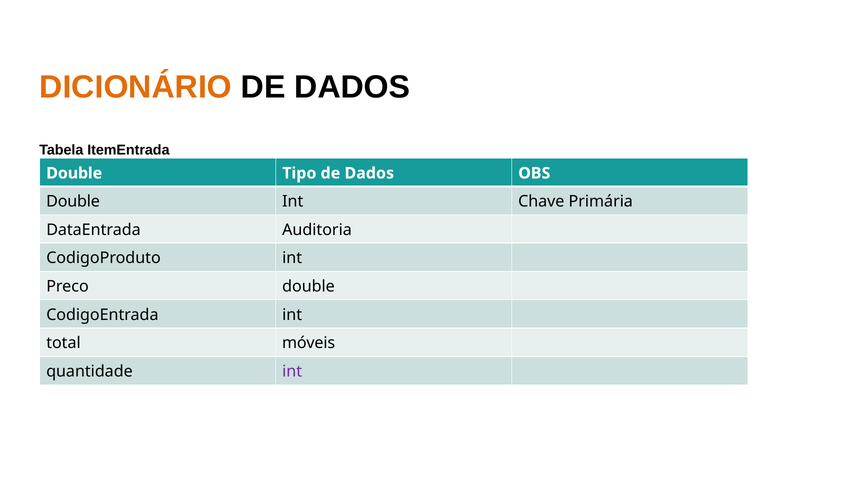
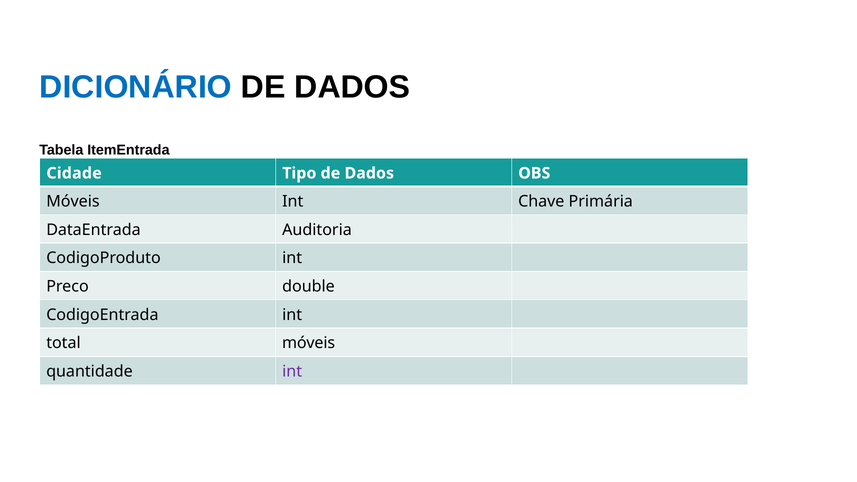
DICIONÁRIO colour: orange -> blue
Double at (74, 173): Double -> Cidade
Double at (73, 202): Double -> Móveis
